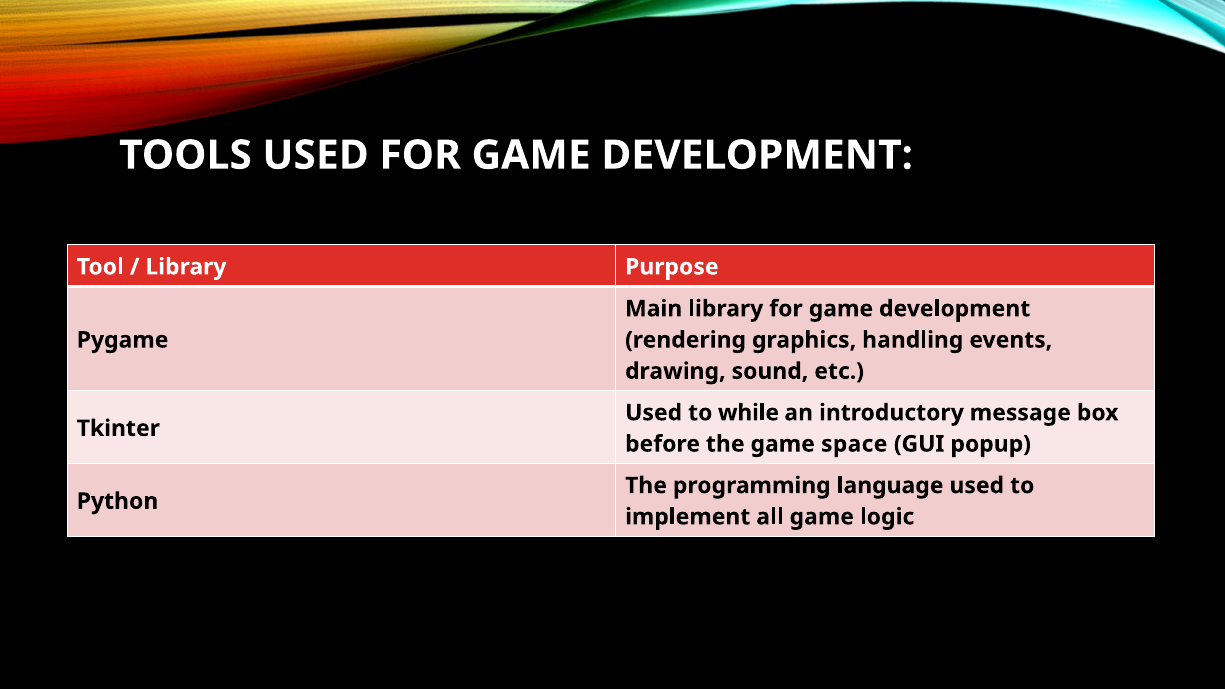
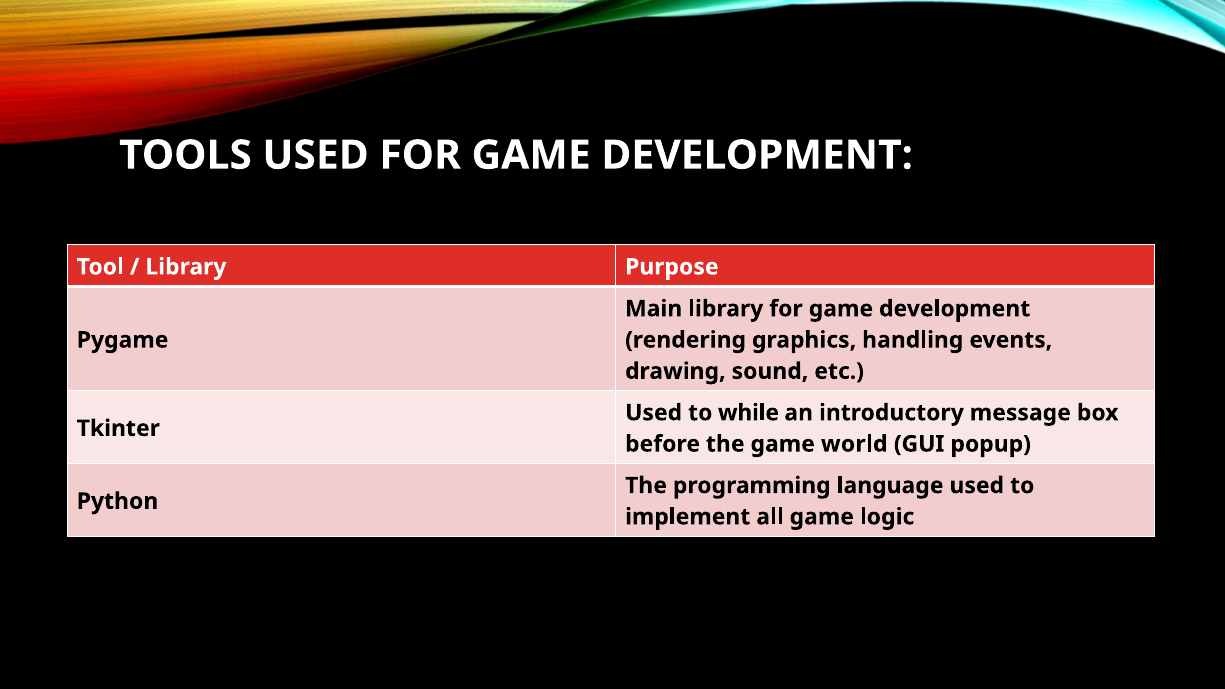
space: space -> world
